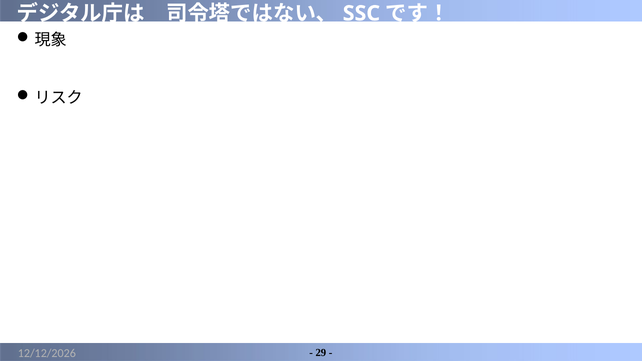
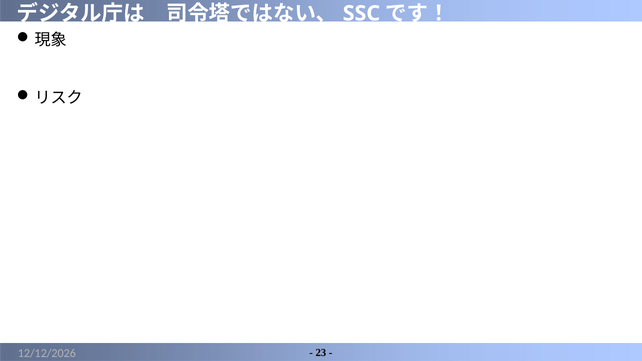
29: 29 -> 23
